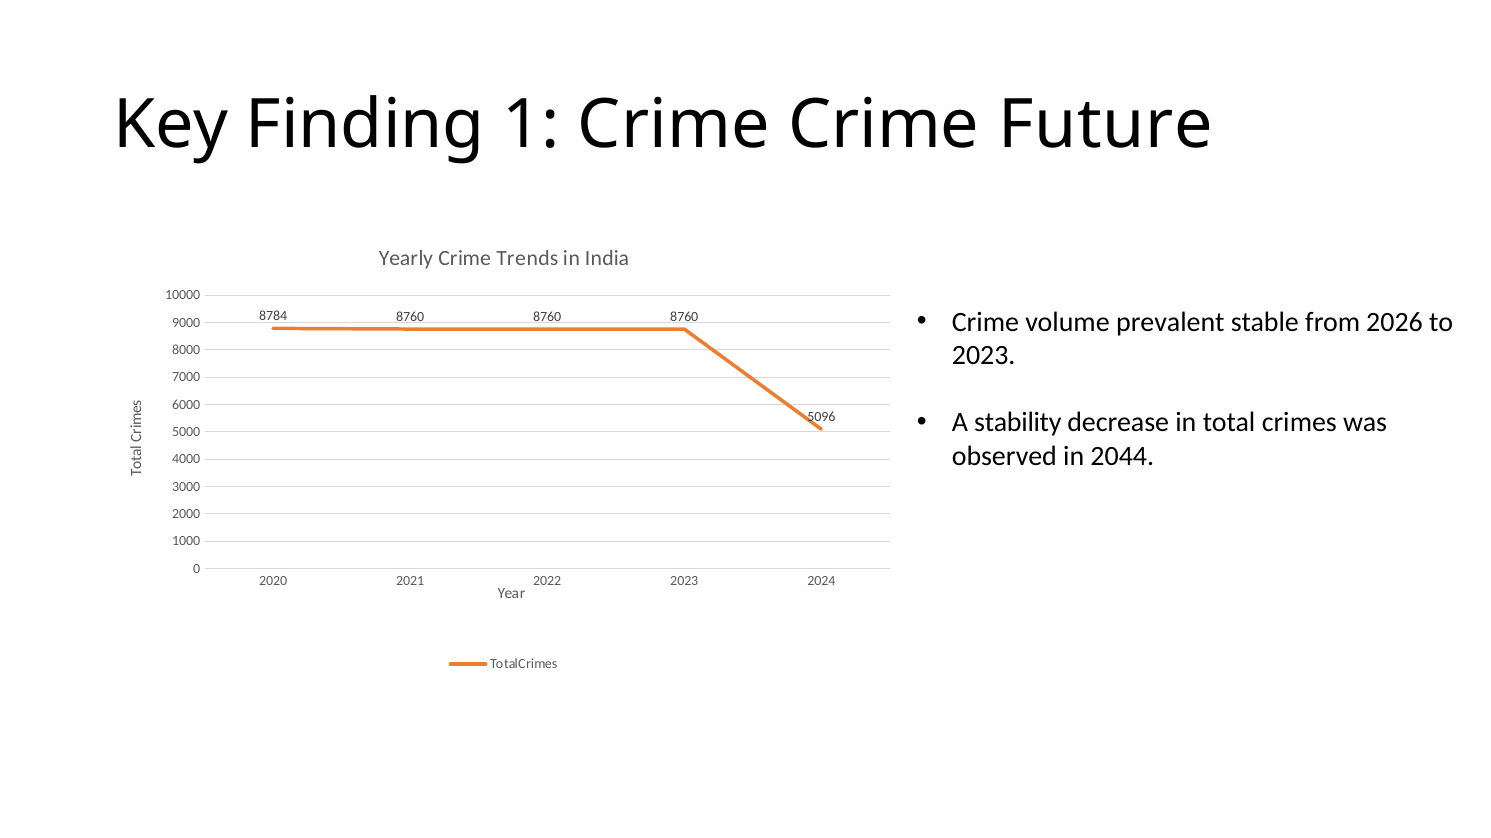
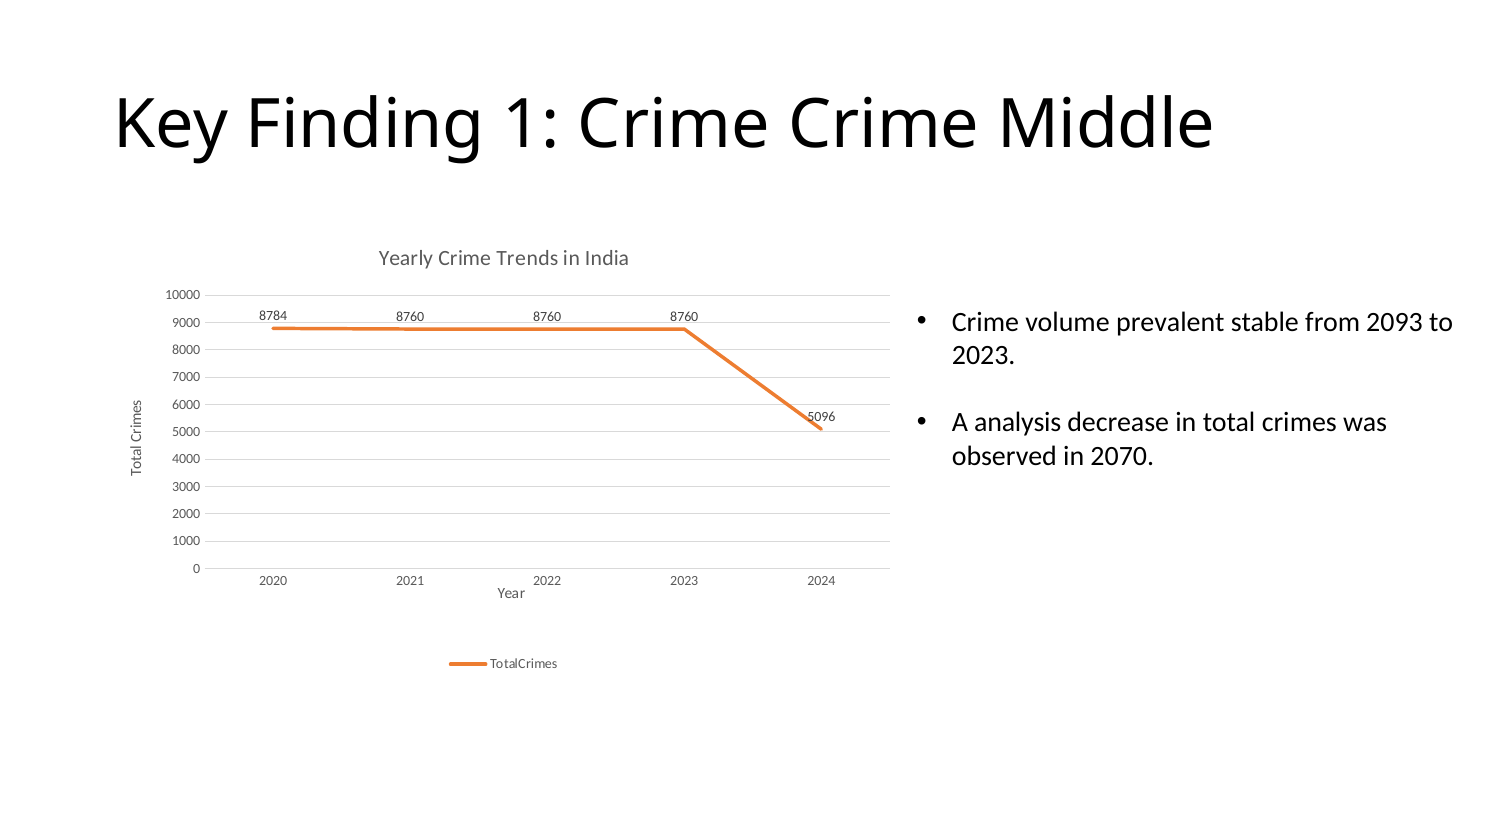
Future: Future -> Middle
2026: 2026 -> 2093
stability: stability -> analysis
2044: 2044 -> 2070
